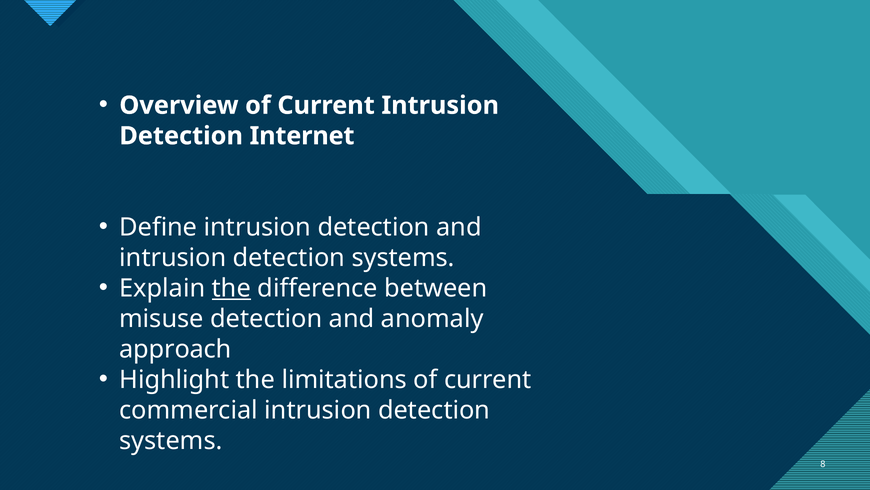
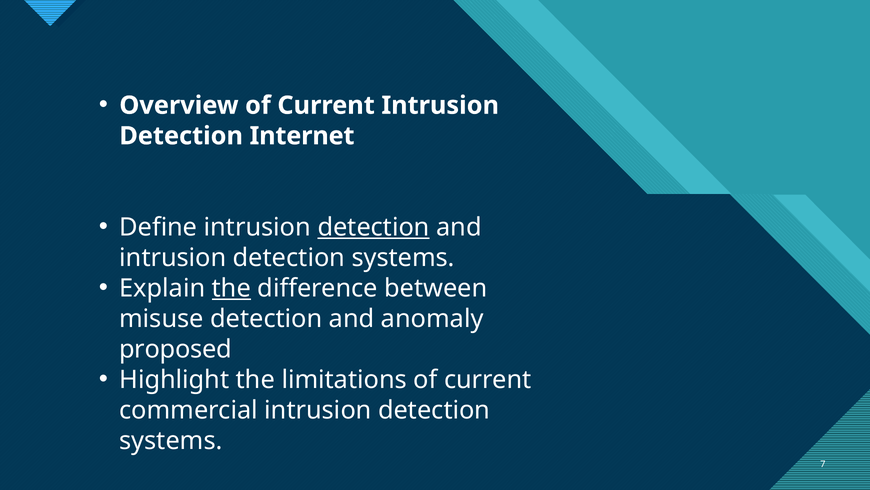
detection at (374, 227) underline: none -> present
approach: approach -> proposed
8: 8 -> 7
